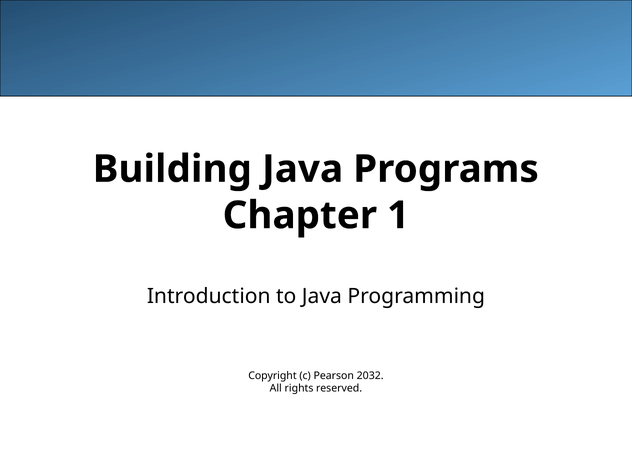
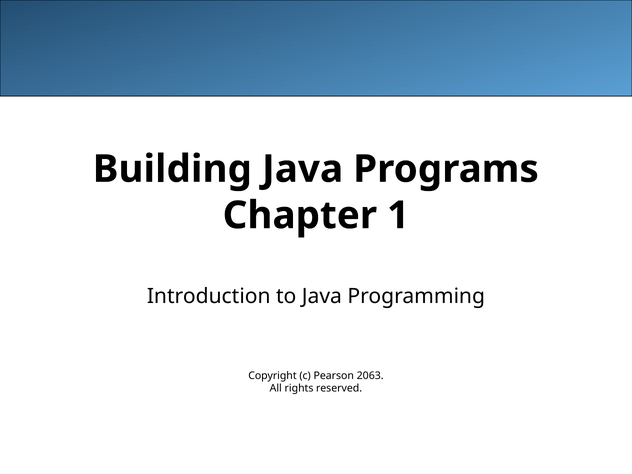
2032: 2032 -> 2063
